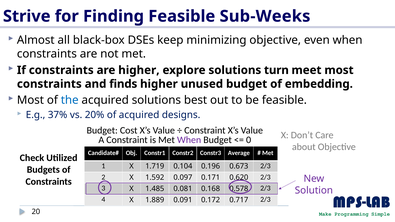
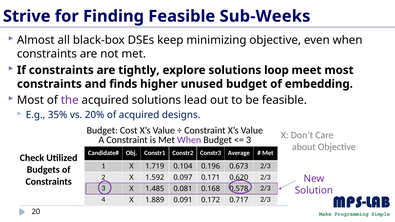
are higher: higher -> tightly
turn: turn -> loop
the colour: blue -> purple
best: best -> lead
37%: 37% -> 35%
0 at (249, 140): 0 -> 3
